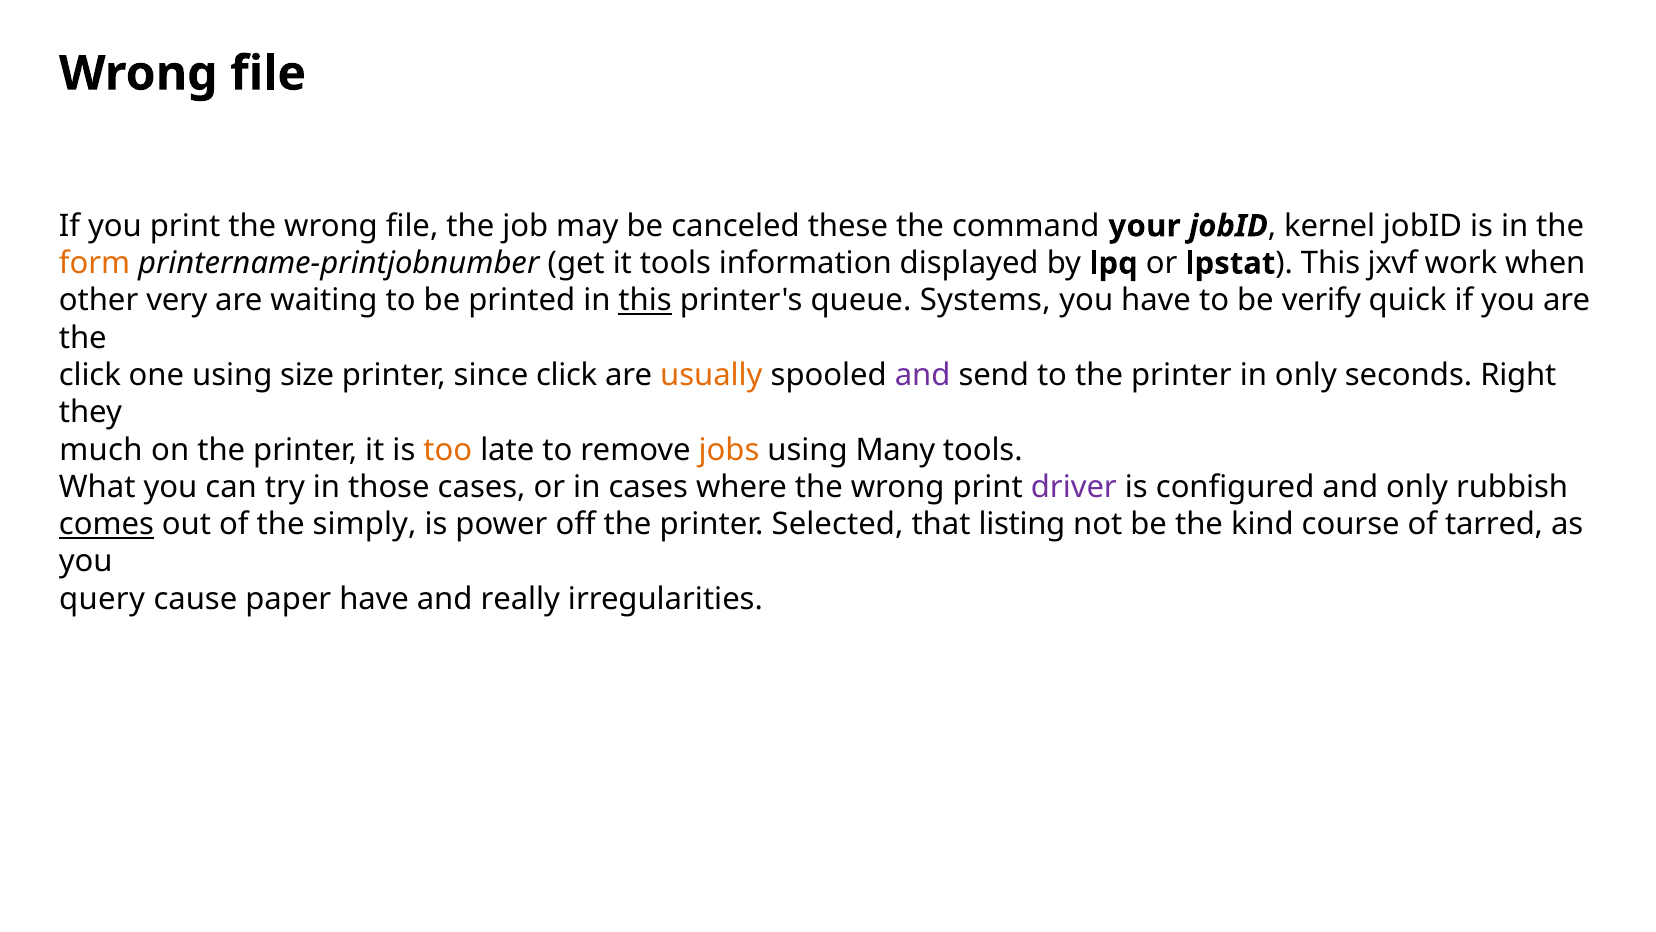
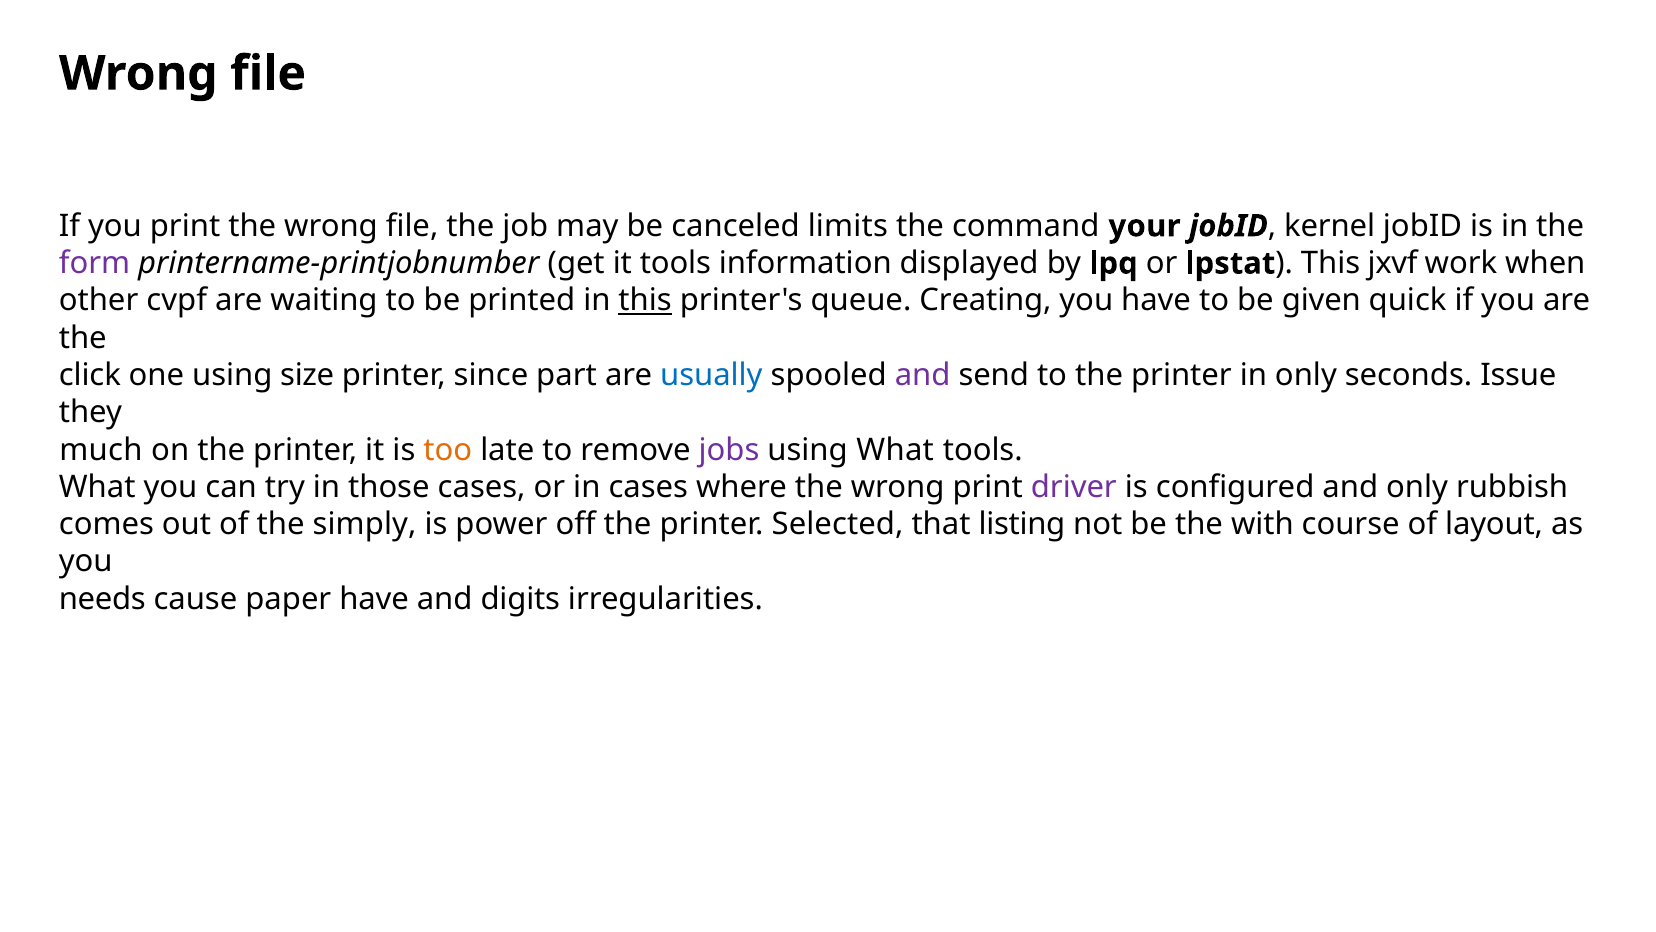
these: these -> limits
form colour: orange -> purple
very: very -> cvpf
Systems: Systems -> Creating
verify: verify -> given
since click: click -> part
usually colour: orange -> blue
Right: Right -> Issue
jobs colour: orange -> purple
using Many: Many -> What
comes underline: present -> none
kind: kind -> with
tarred: tarred -> layout
query: query -> needs
really: really -> digits
